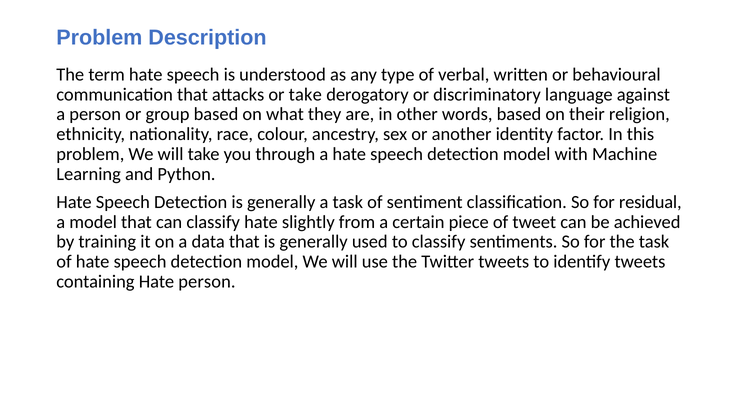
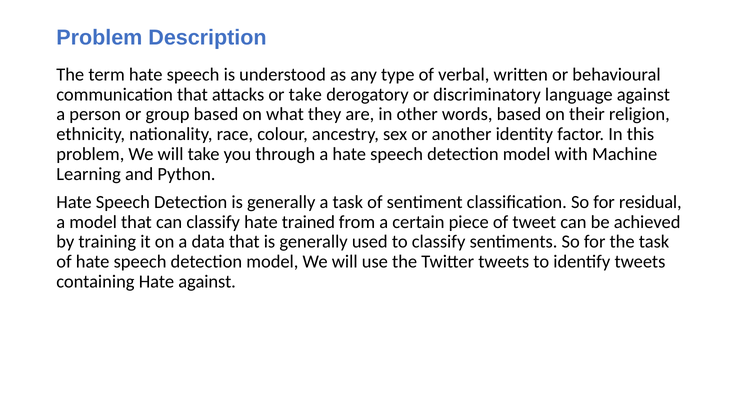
slightly: slightly -> trained
Hate person: person -> against
